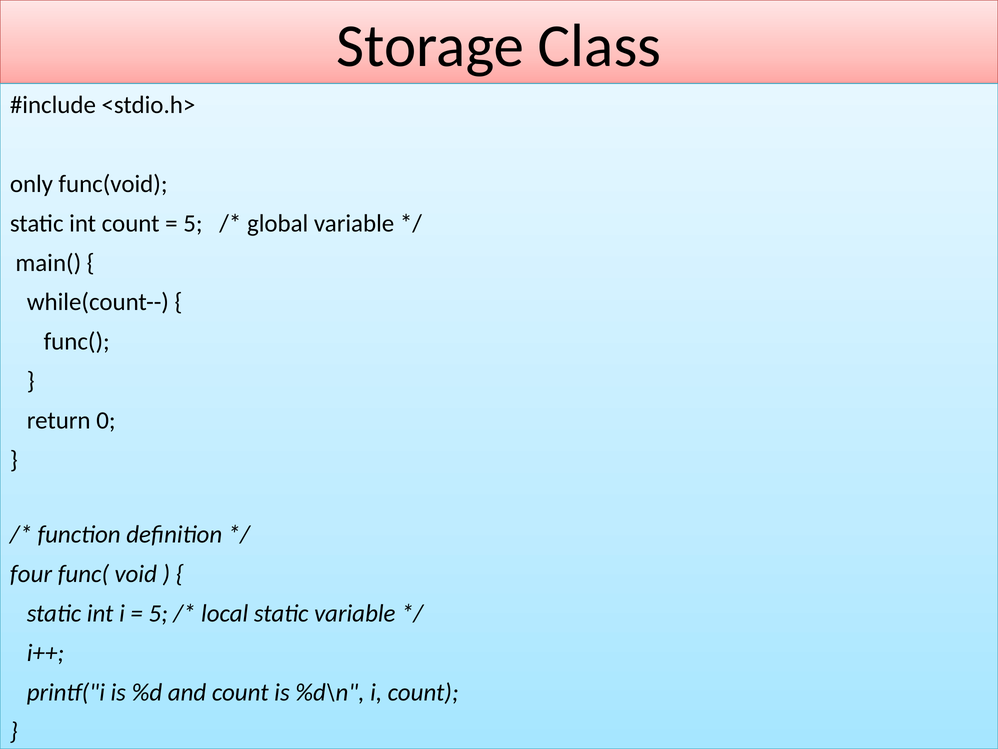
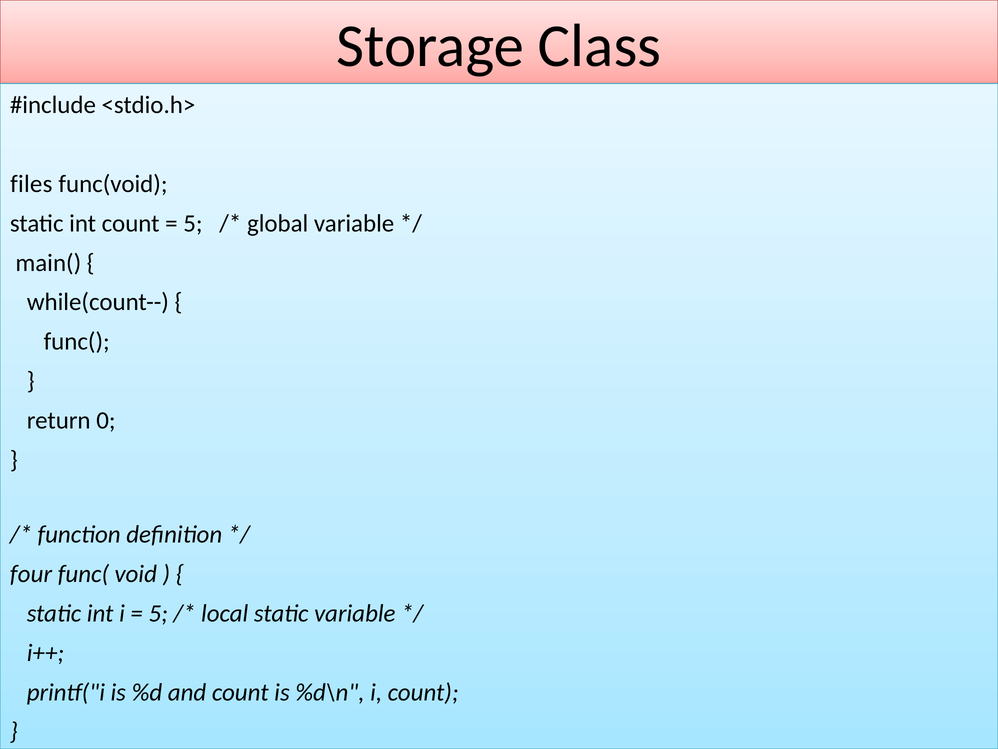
only: only -> files
